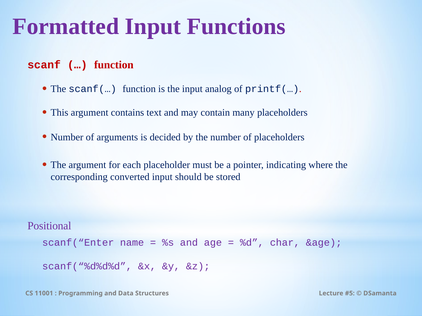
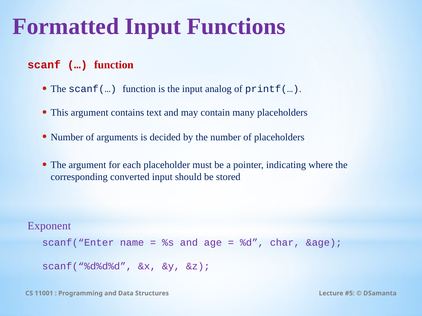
Positional: Positional -> Exponent
